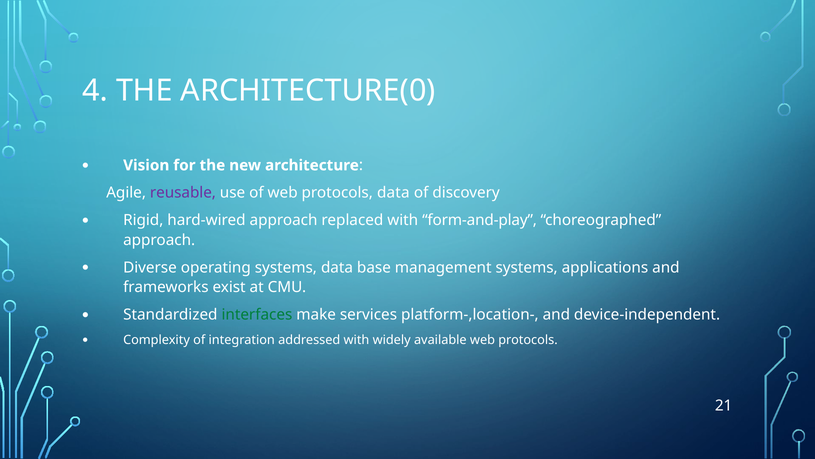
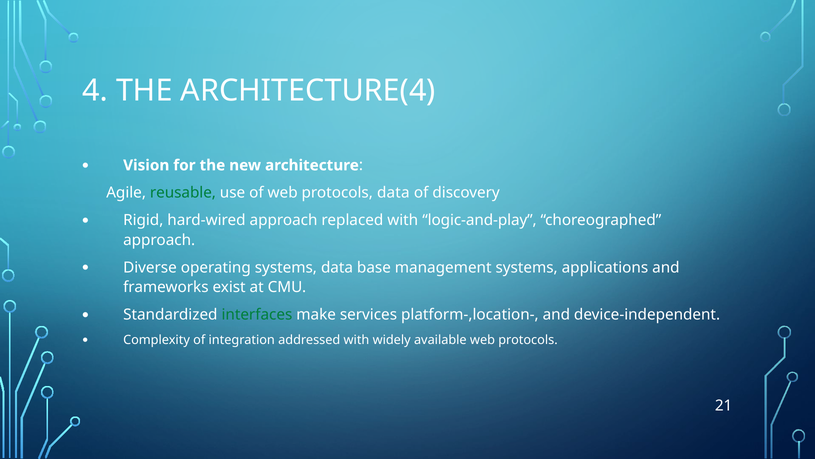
ARCHITECTURE(0: ARCHITECTURE(0 -> ARCHITECTURE(4
reusable colour: purple -> green
form-and-play: form-and-play -> logic-and-play
